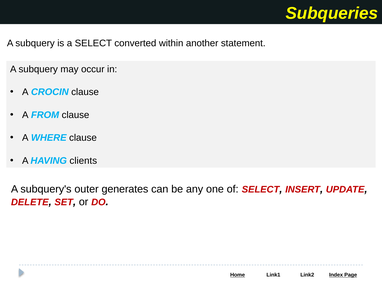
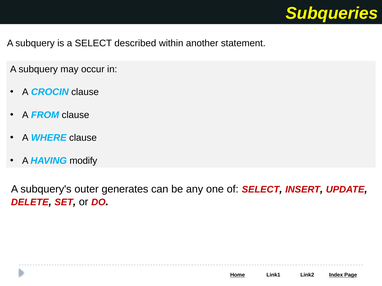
converted: converted -> described
clients: clients -> modify
